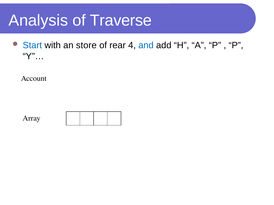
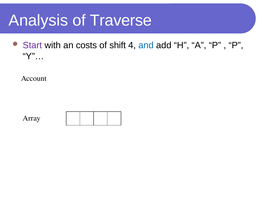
Start colour: blue -> purple
store: store -> costs
rear: rear -> shift
